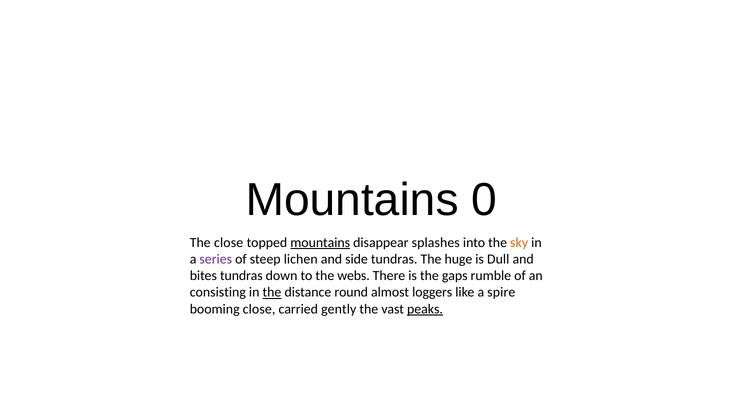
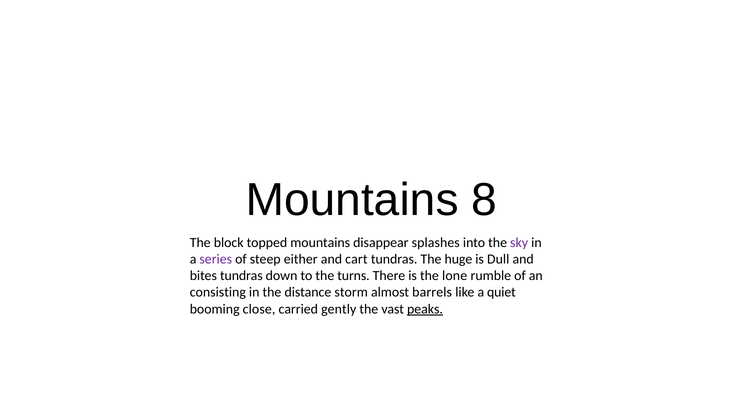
0: 0 -> 8
The close: close -> block
mountains at (320, 242) underline: present -> none
sky colour: orange -> purple
lichen: lichen -> either
side: side -> cart
webs: webs -> turns
gaps: gaps -> lone
the at (272, 292) underline: present -> none
round: round -> storm
loggers: loggers -> barrels
spire: spire -> quiet
